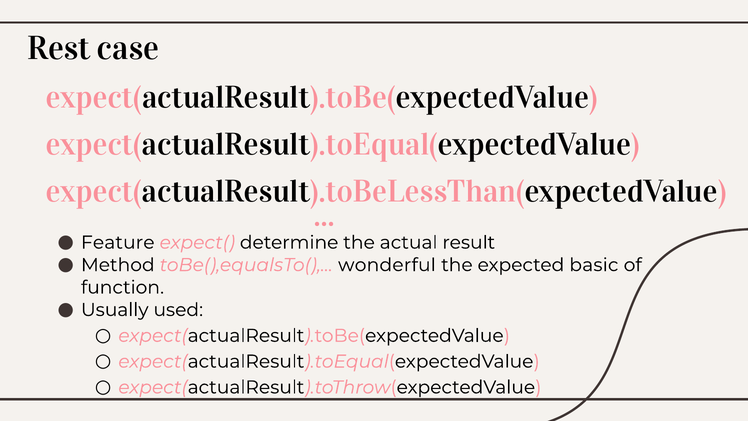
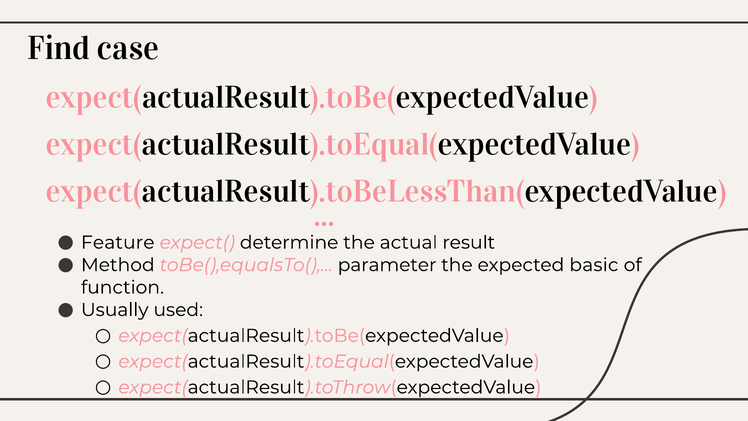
Rest: Rest -> Find
wonderful: wonderful -> parameter
